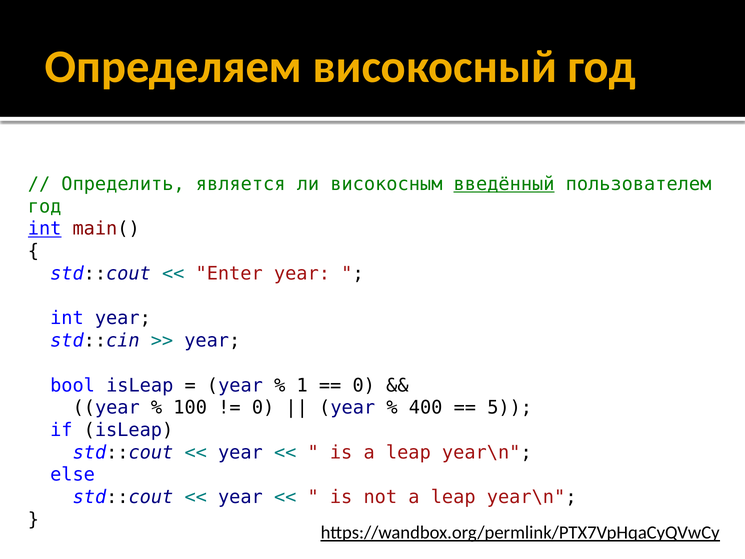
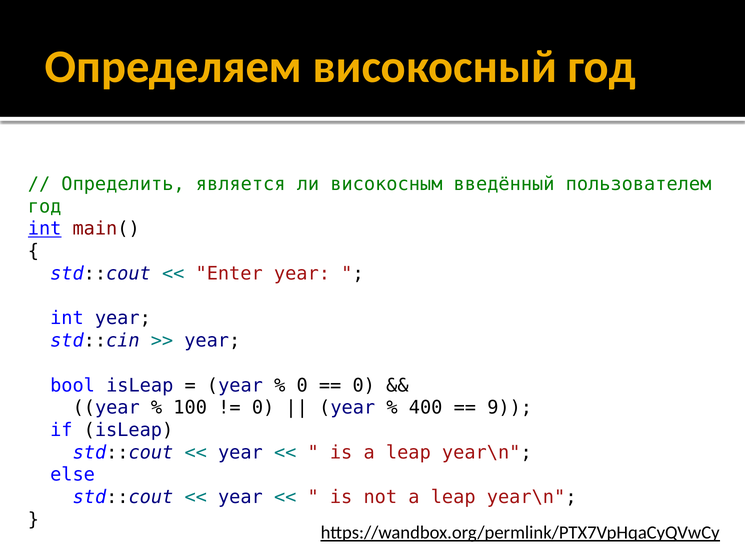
введённый underline: present -> none
1 at (302, 385): 1 -> 0
5: 5 -> 9
